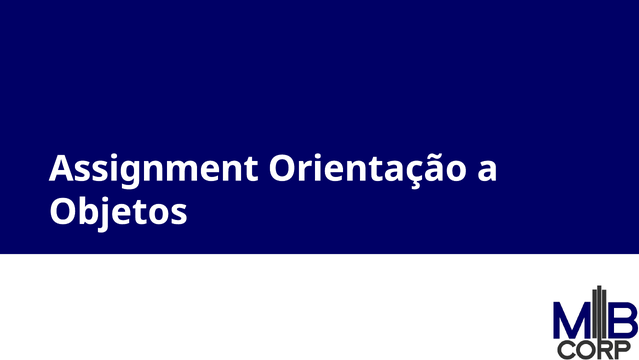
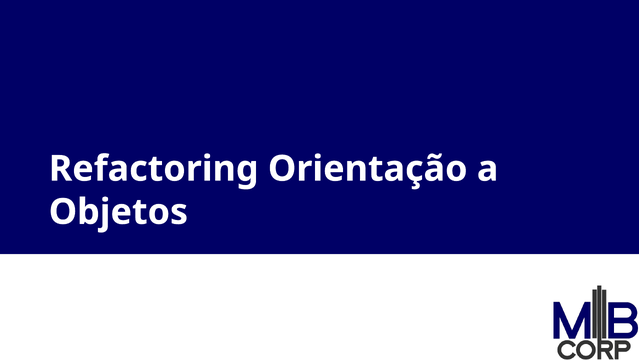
Assignment: Assignment -> Refactoring
